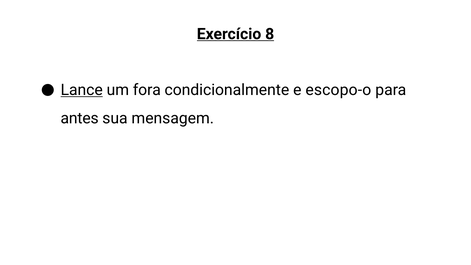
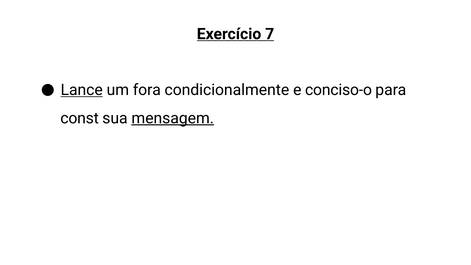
8: 8 -> 7
escopo-o: escopo-o -> conciso-o
antes: antes -> const
mensagem underline: none -> present
